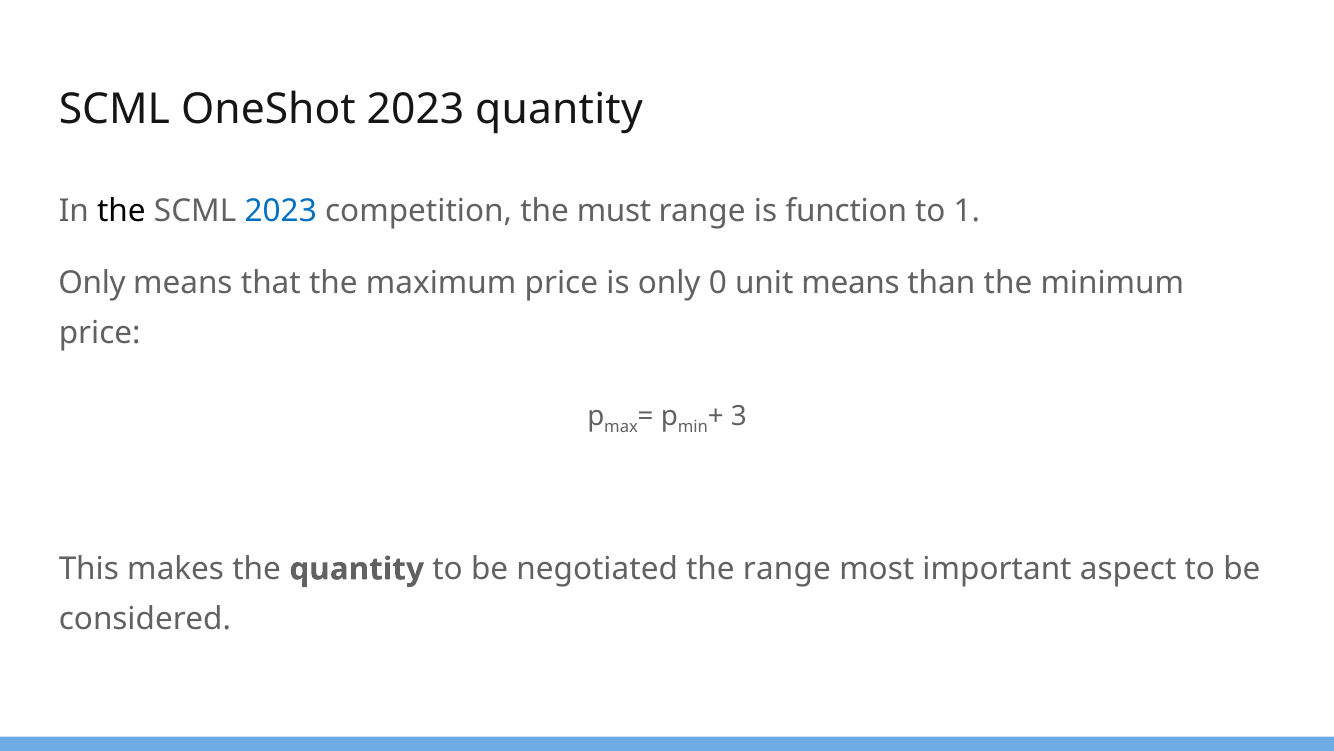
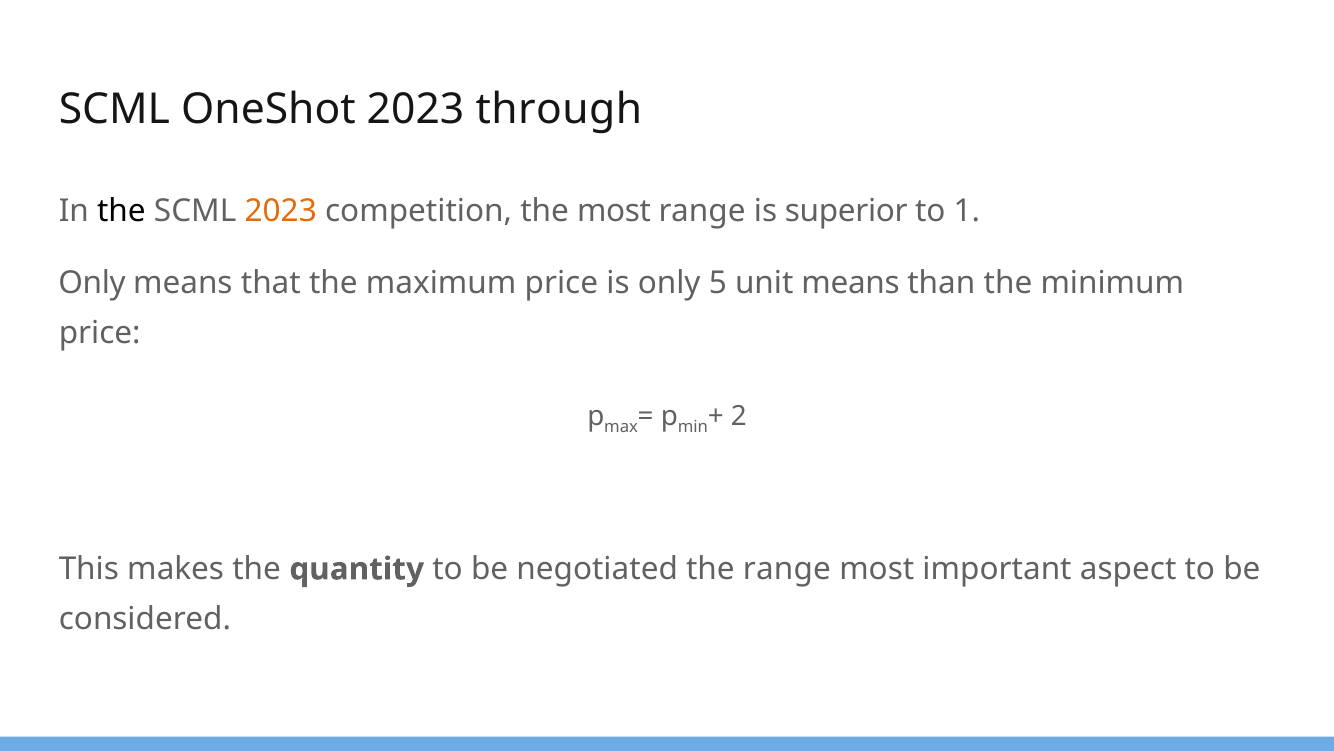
2023 quantity: quantity -> through
2023 at (281, 211) colour: blue -> orange
the must: must -> most
function: function -> superior
0: 0 -> 5
3: 3 -> 2
